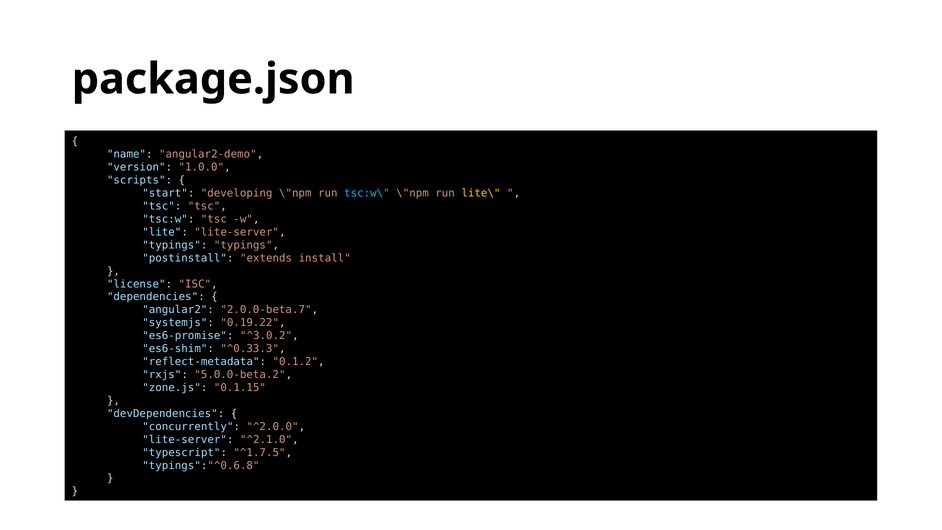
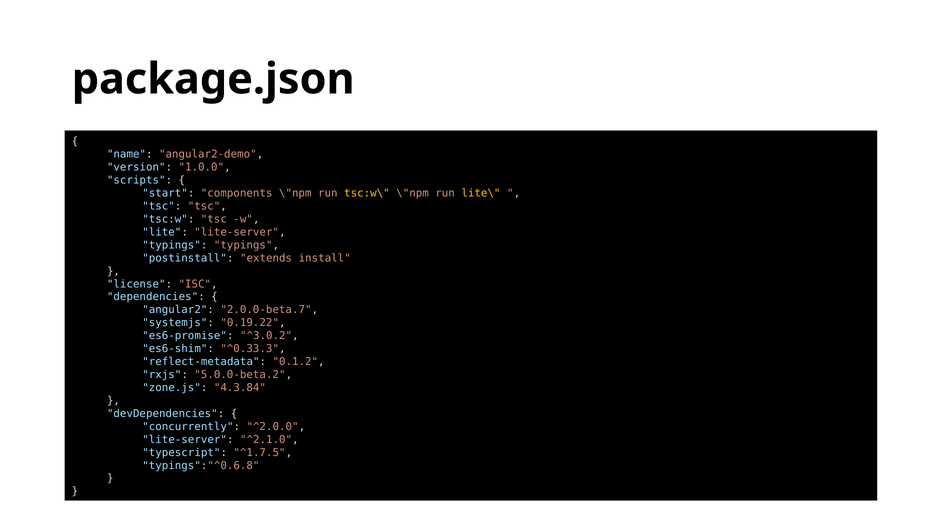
developing: developing -> components
tsc:w\ colour: light blue -> yellow
0.1.15: 0.1.15 -> 4.3.84
